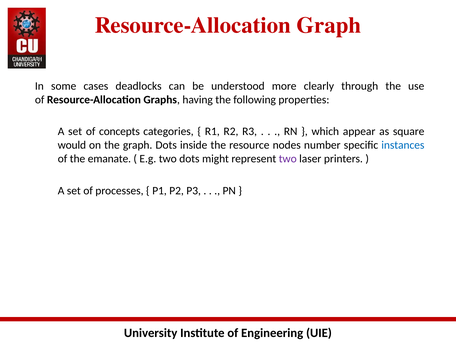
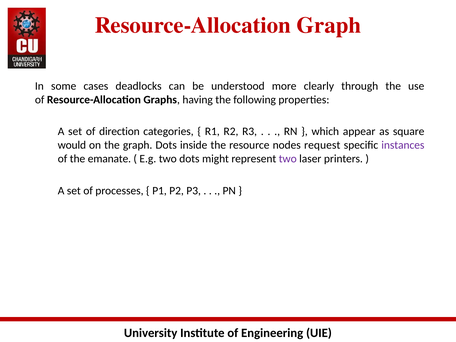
concepts: concepts -> direction
number: number -> request
instances colour: blue -> purple
